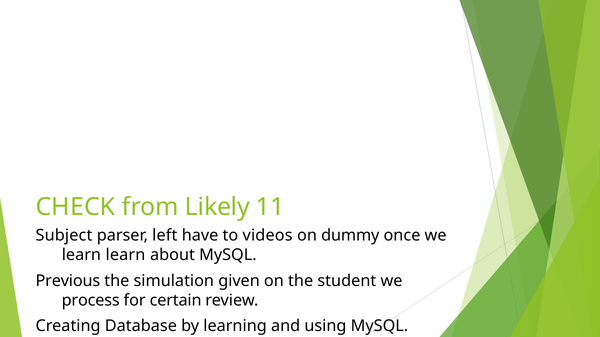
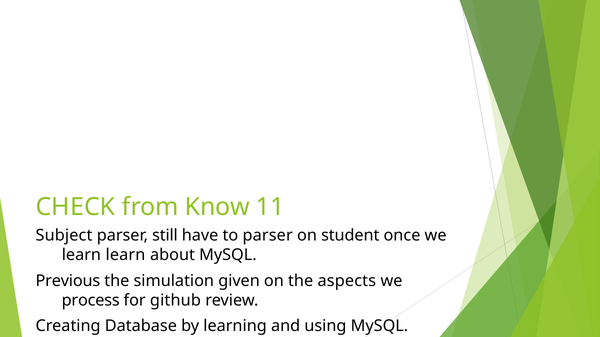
Likely: Likely -> Know
left: left -> still
to videos: videos -> parser
dummy: dummy -> student
student: student -> aspects
certain: certain -> github
